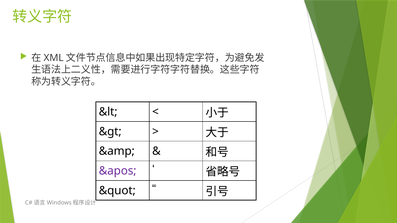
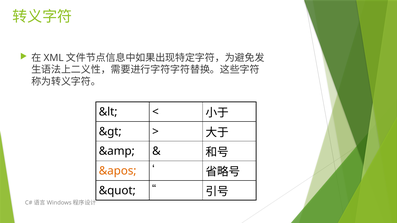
&apos colour: purple -> orange
